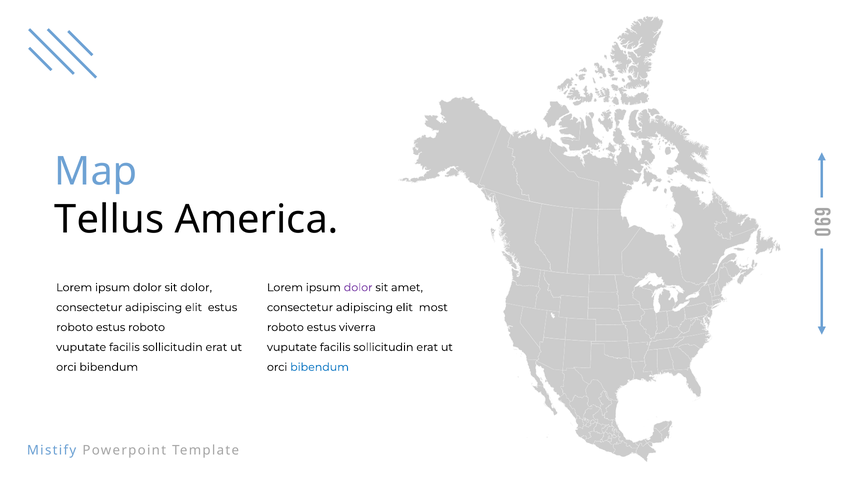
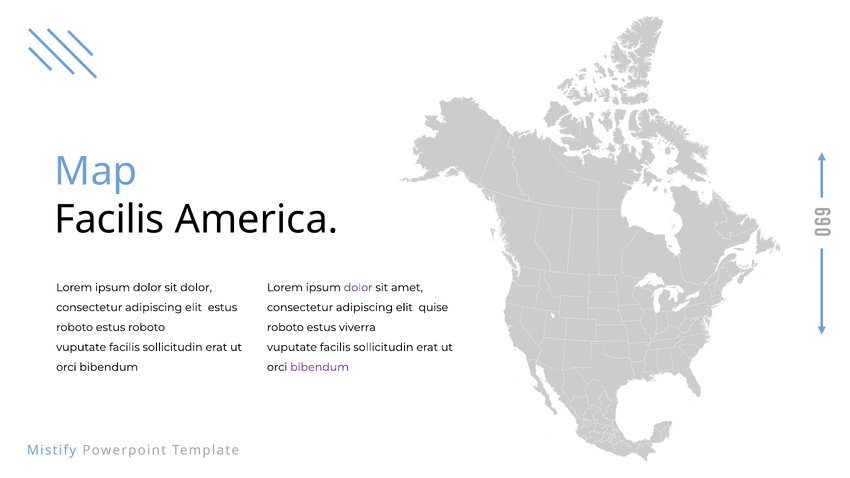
Tellus at (109, 220): Tellus -> Facilis
most: most -> quise
bibendum at (320, 367) colour: blue -> purple
